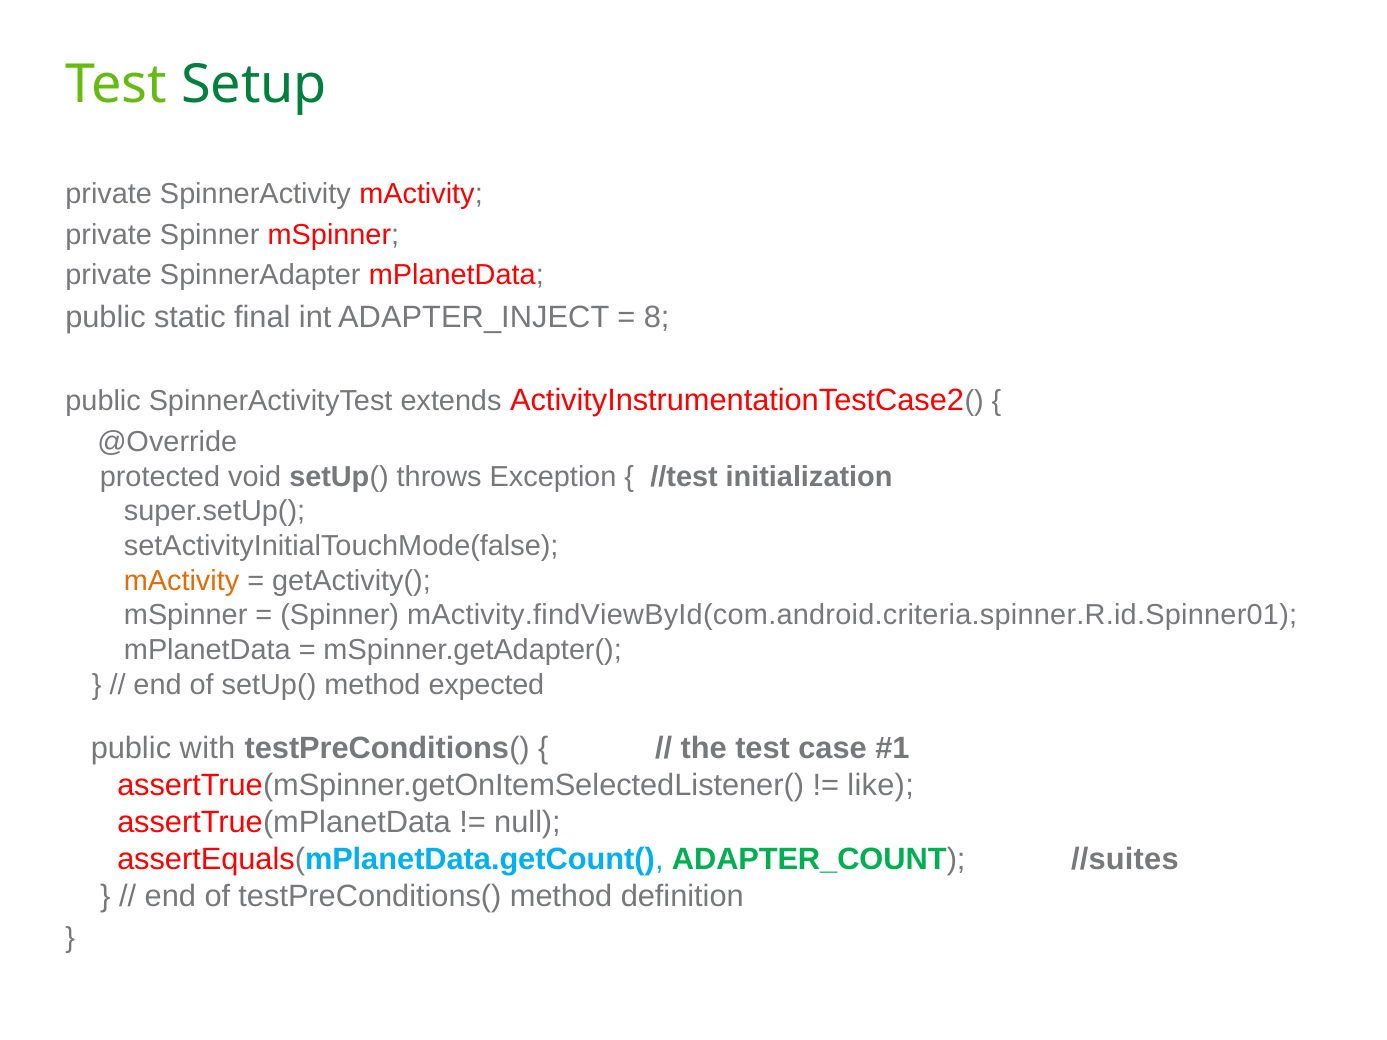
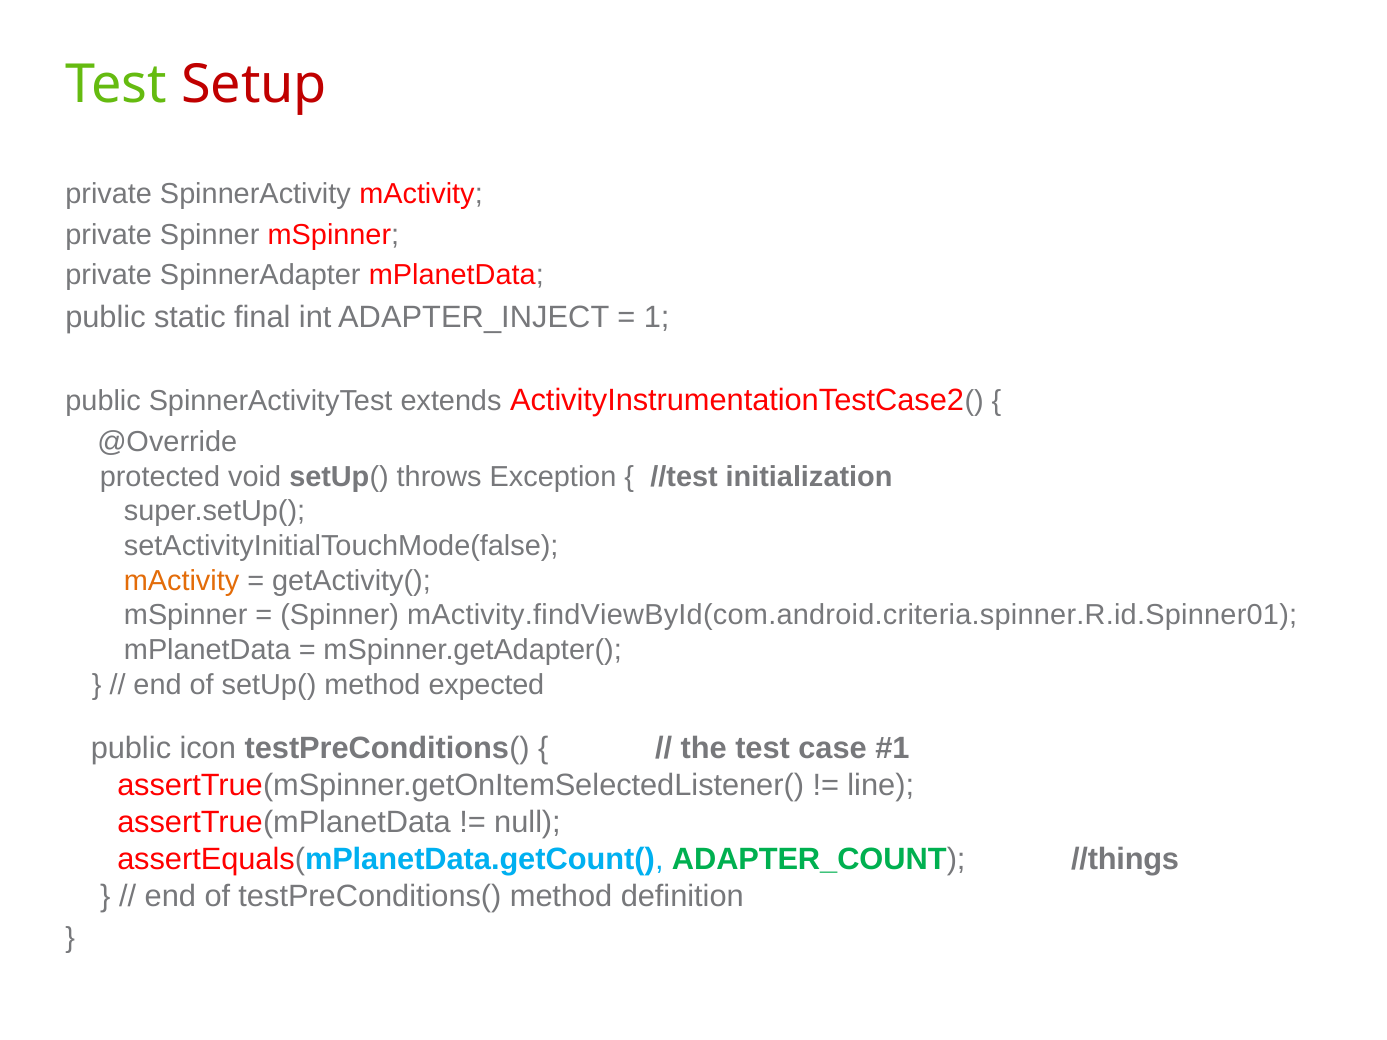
Setup colour: green -> red
8: 8 -> 1
with: with -> icon
like: like -> line
//suites: //suites -> //things
